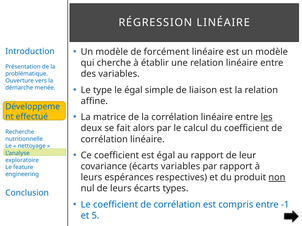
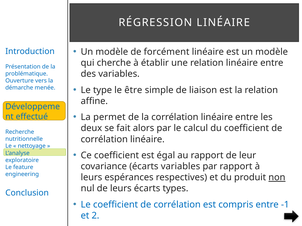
le égal: égal -> être
matrice: matrice -> permet
les underline: present -> none
5: 5 -> 2
